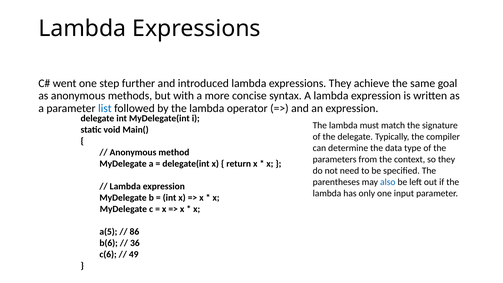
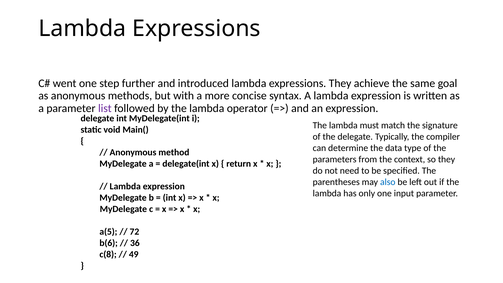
list colour: blue -> purple
86: 86 -> 72
c(6: c(6 -> c(8
